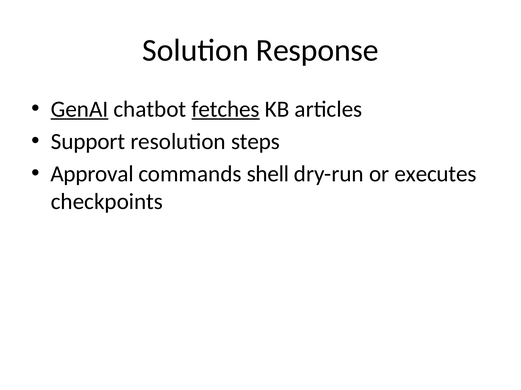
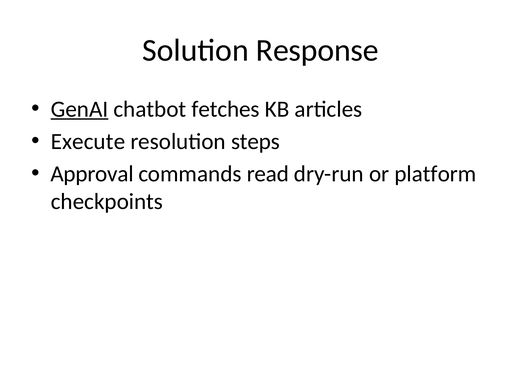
fetches underline: present -> none
Support: Support -> Execute
shell: shell -> read
executes: executes -> platform
